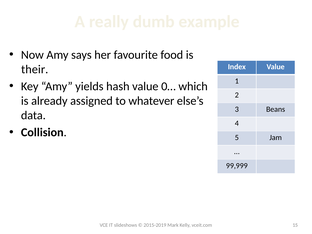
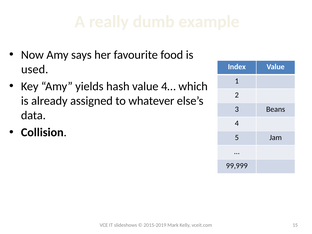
their: their -> used
0…: 0… -> 4…
